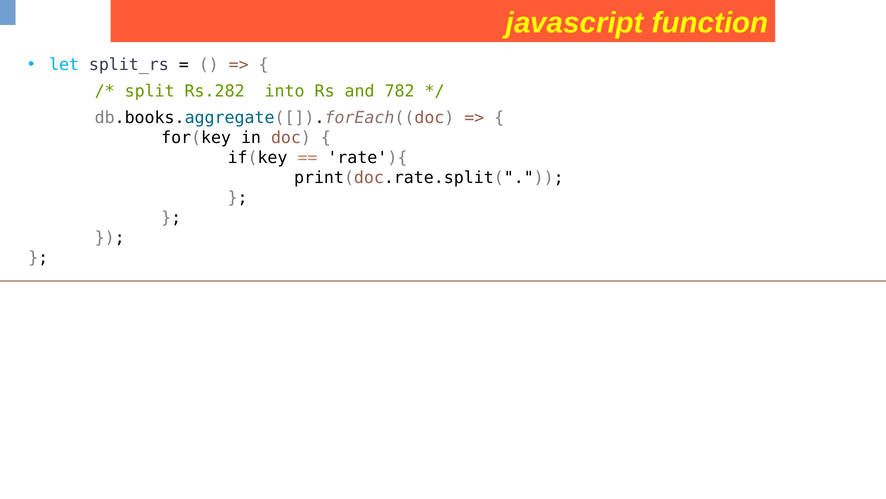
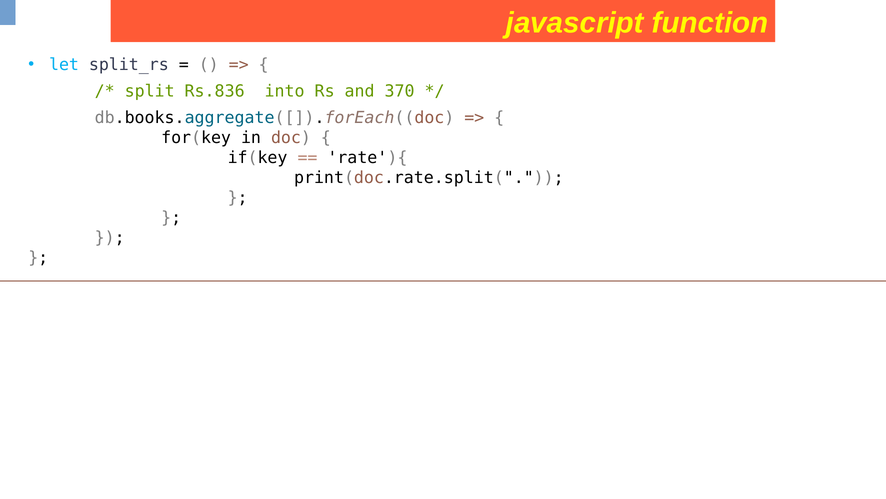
Rs.282: Rs.282 -> Rs.836
782: 782 -> 370
